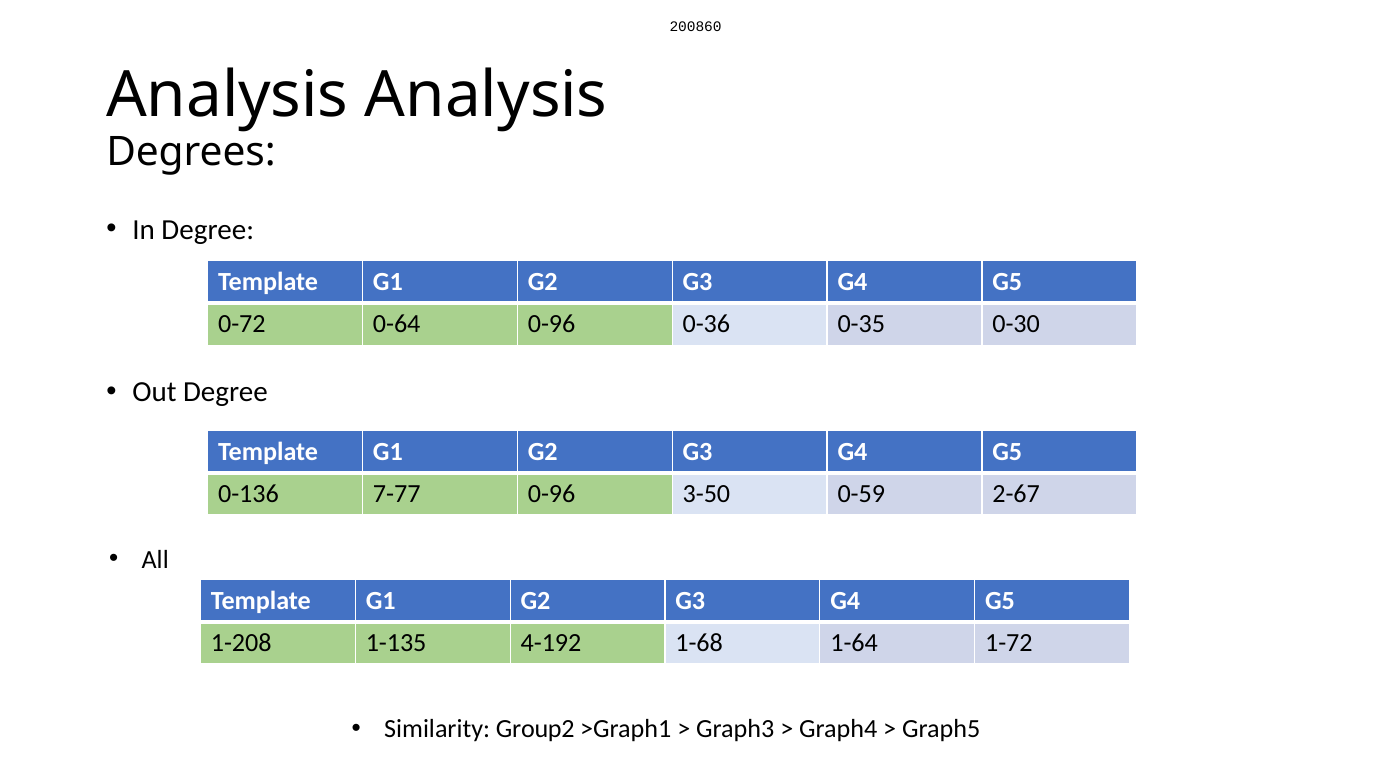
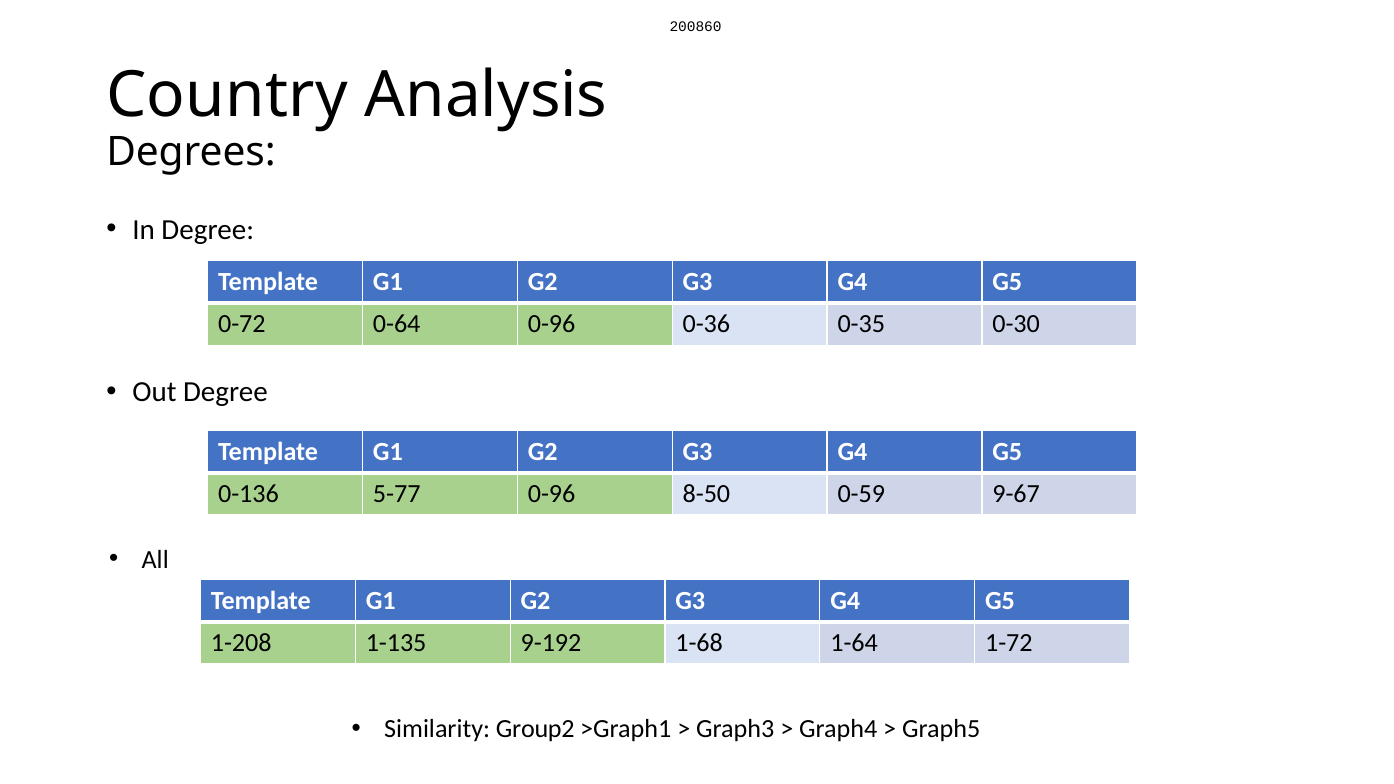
Analysis at (227, 95): Analysis -> Country
7-77: 7-77 -> 5-77
3-50: 3-50 -> 8-50
2-67: 2-67 -> 9-67
4-192: 4-192 -> 9-192
